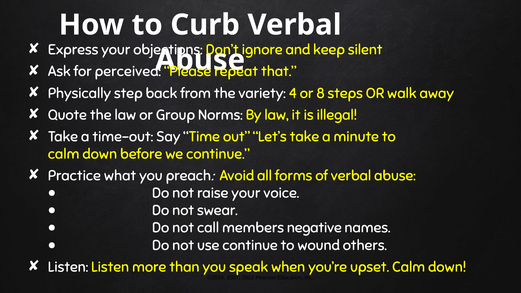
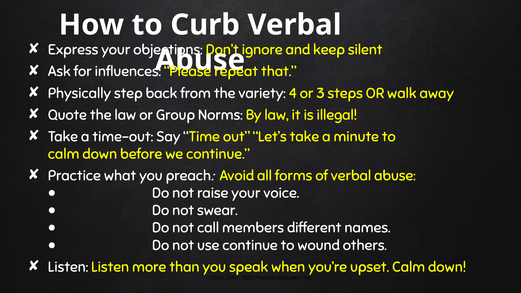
perceived: perceived -> influences
8: 8 -> 3
negative: negative -> different
